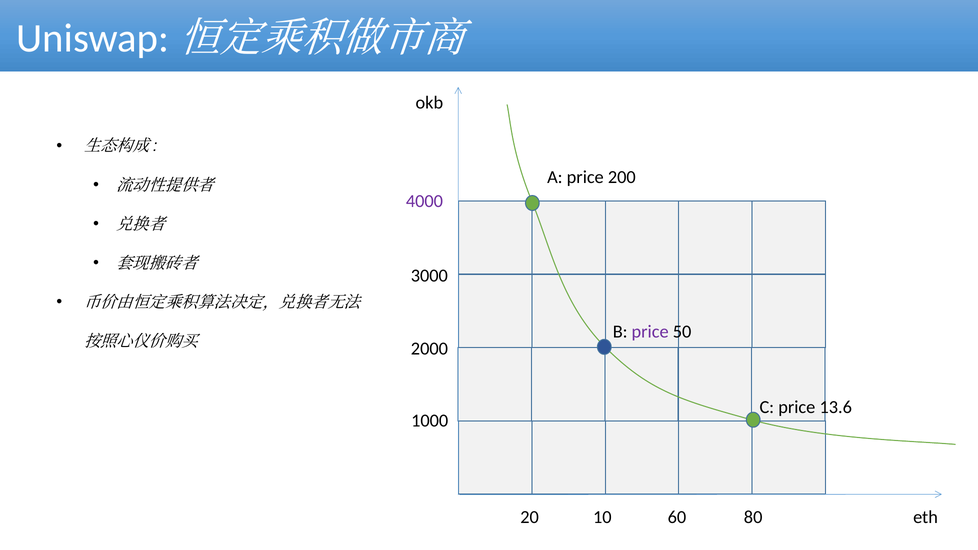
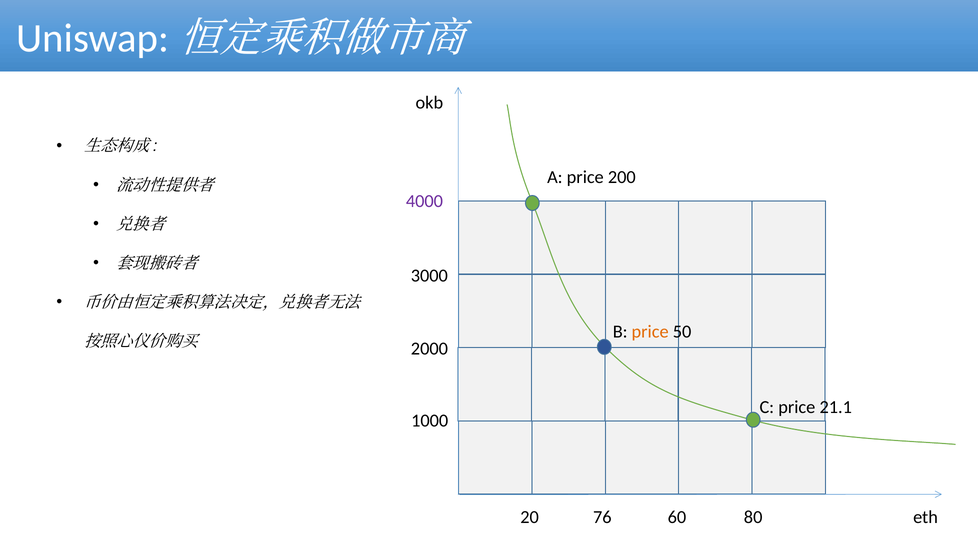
price at (650, 332) colour: purple -> orange
13.6: 13.6 -> 21.1
10: 10 -> 76
